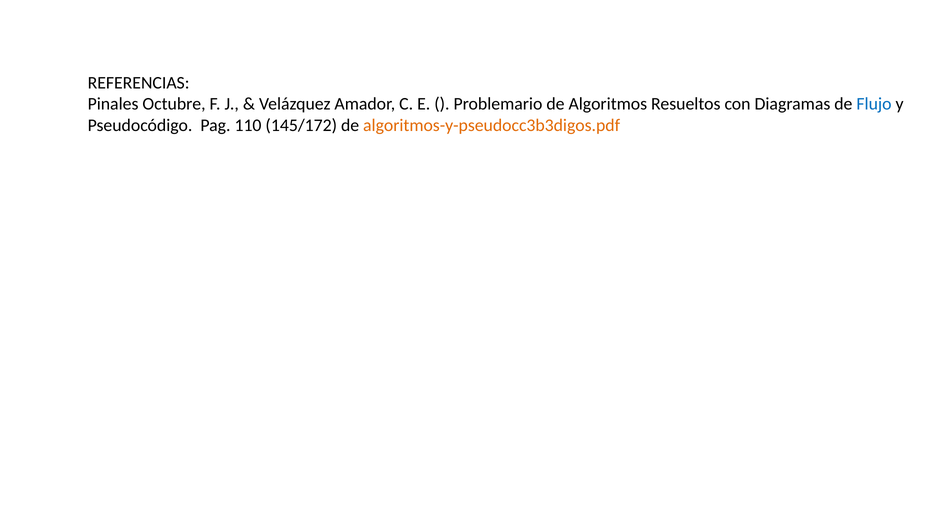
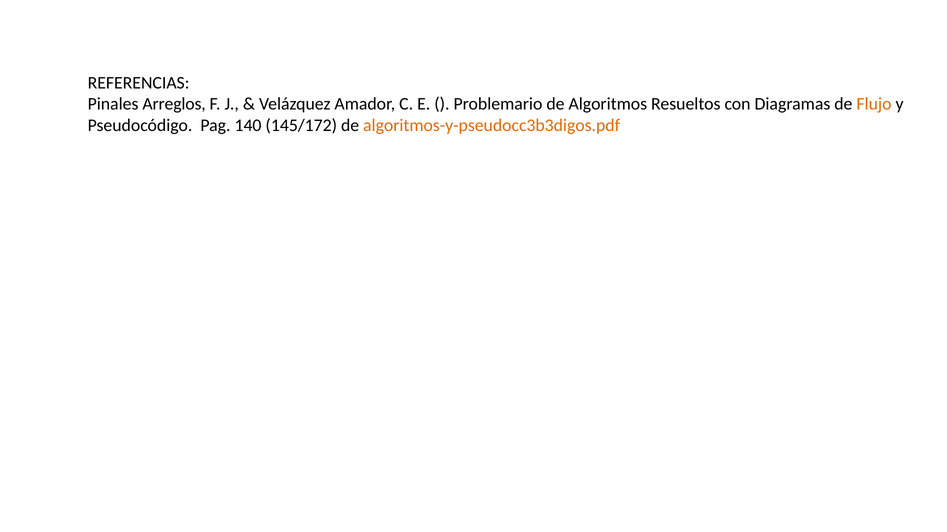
Octubre: Octubre -> Arreglos
Flujo colour: blue -> orange
110: 110 -> 140
